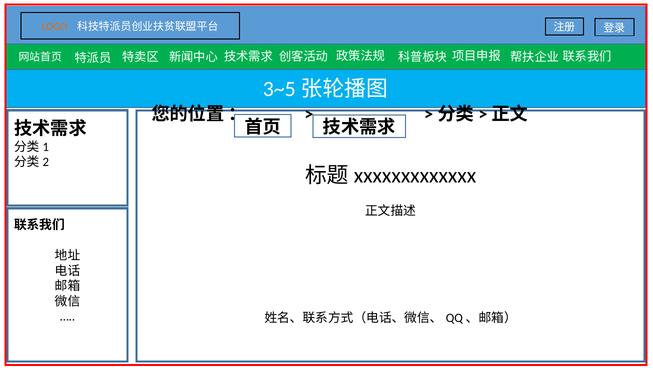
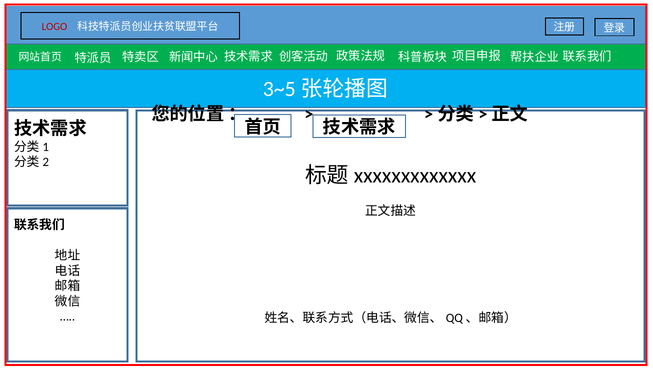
LOGO colour: orange -> red
